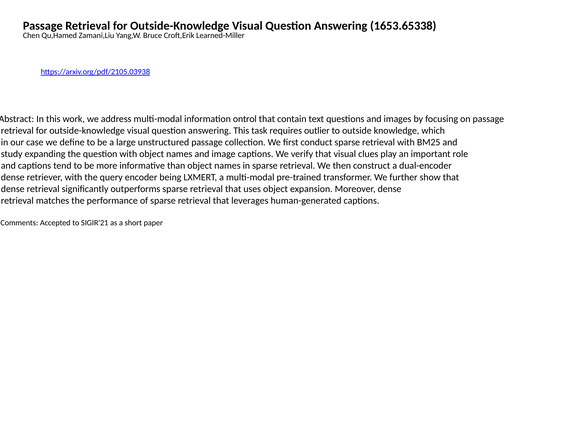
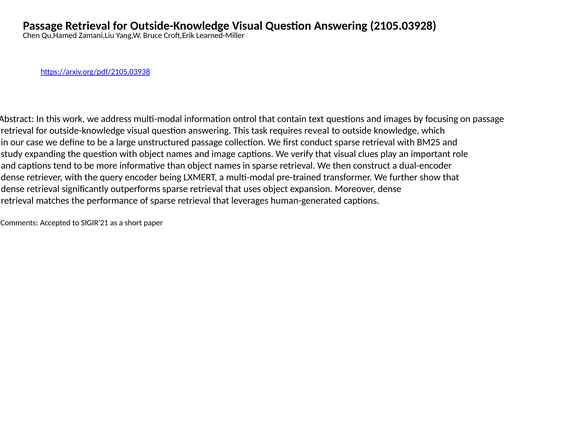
1653.65338: 1653.65338 -> 2105.03928
outlier: outlier -> reveal
